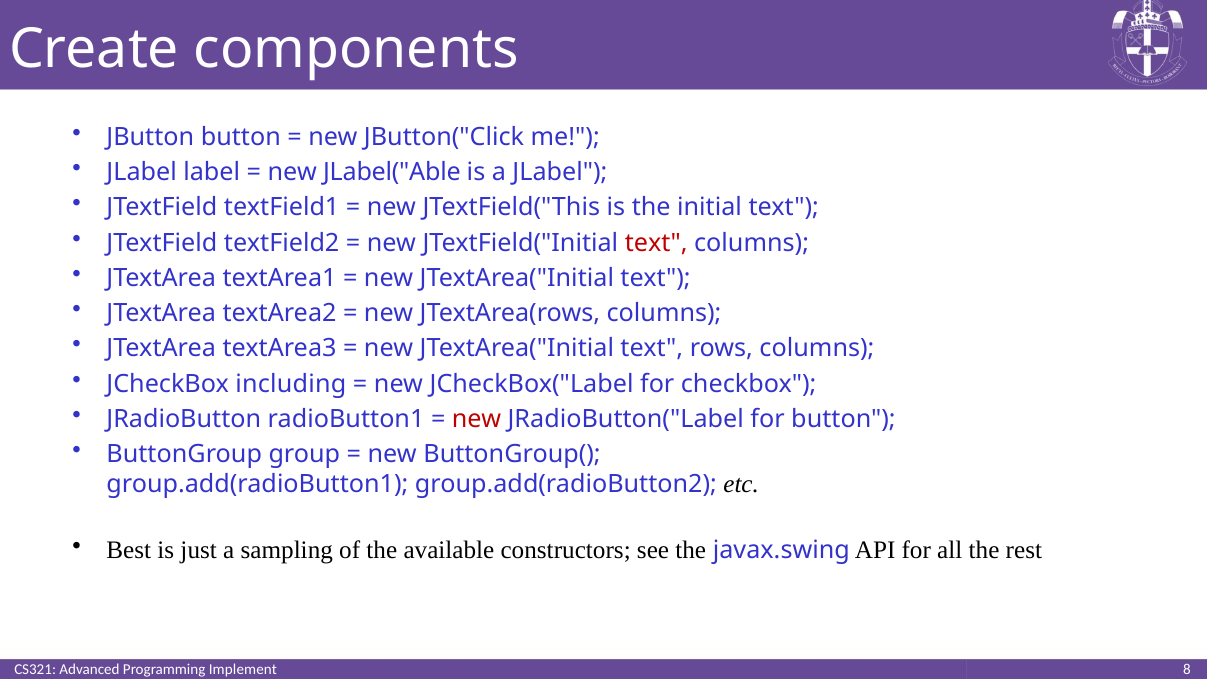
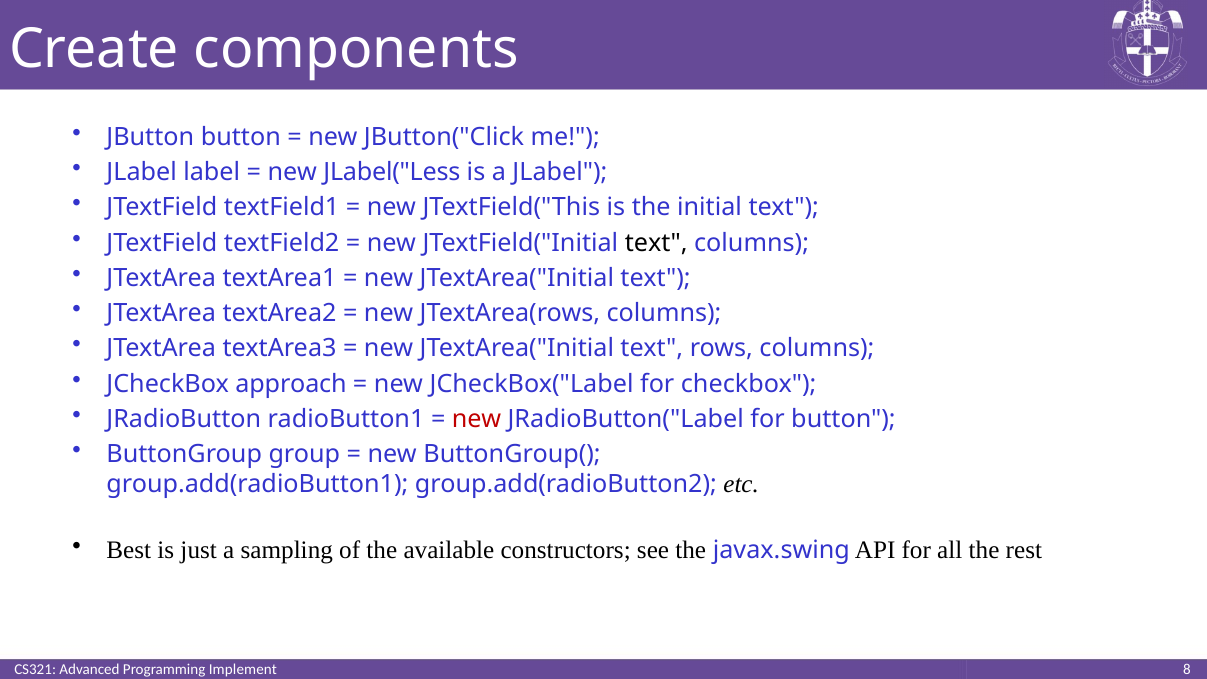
JLabel("Able: JLabel("Able -> JLabel("Less
text at (656, 243) colour: red -> black
including: including -> approach
